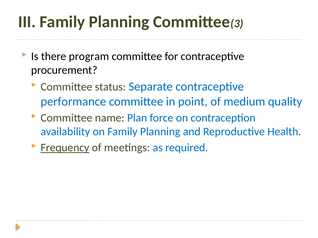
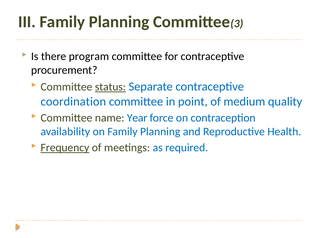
status underline: none -> present
performance: performance -> coordination
Plan: Plan -> Year
